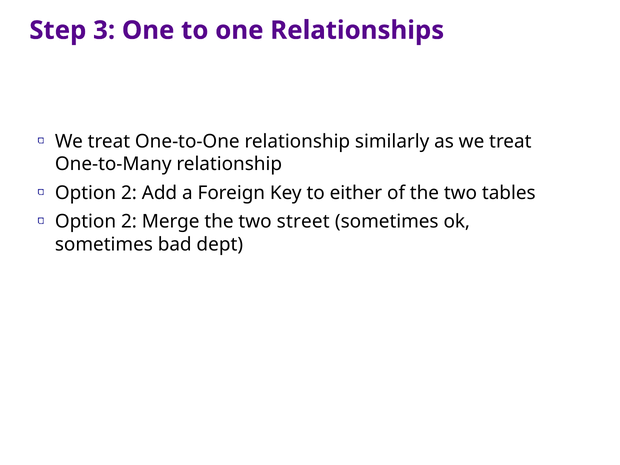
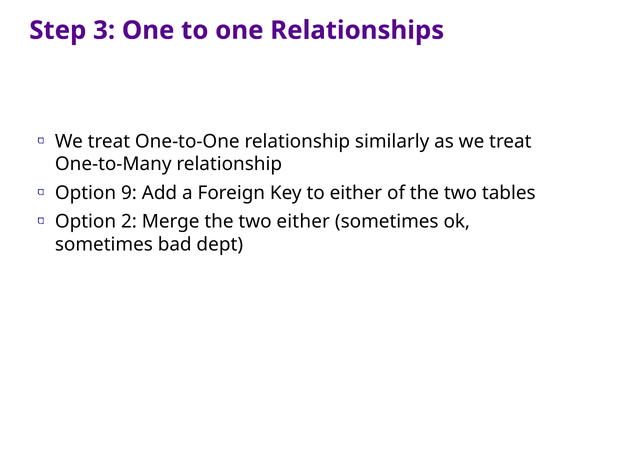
2 at (129, 193): 2 -> 9
two street: street -> either
